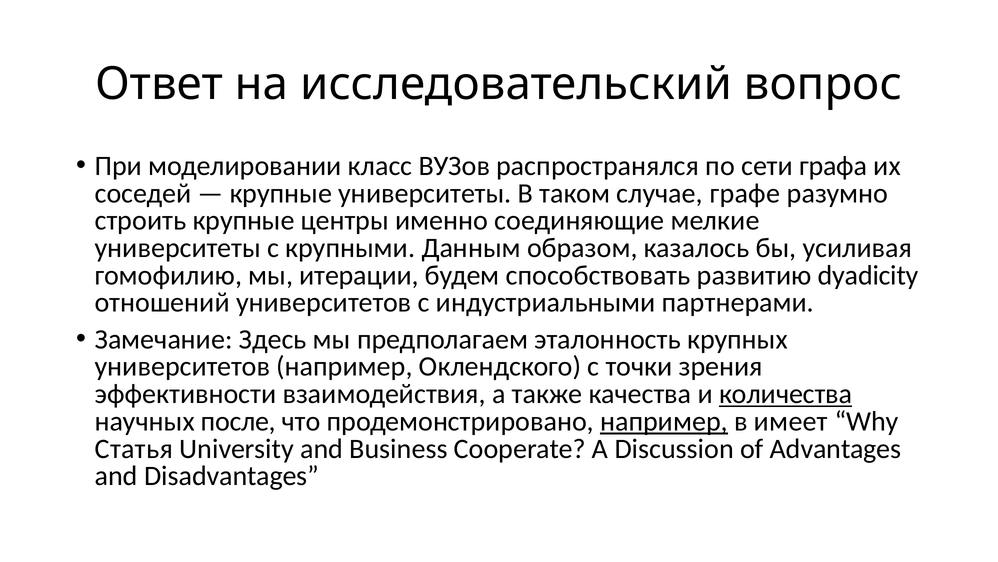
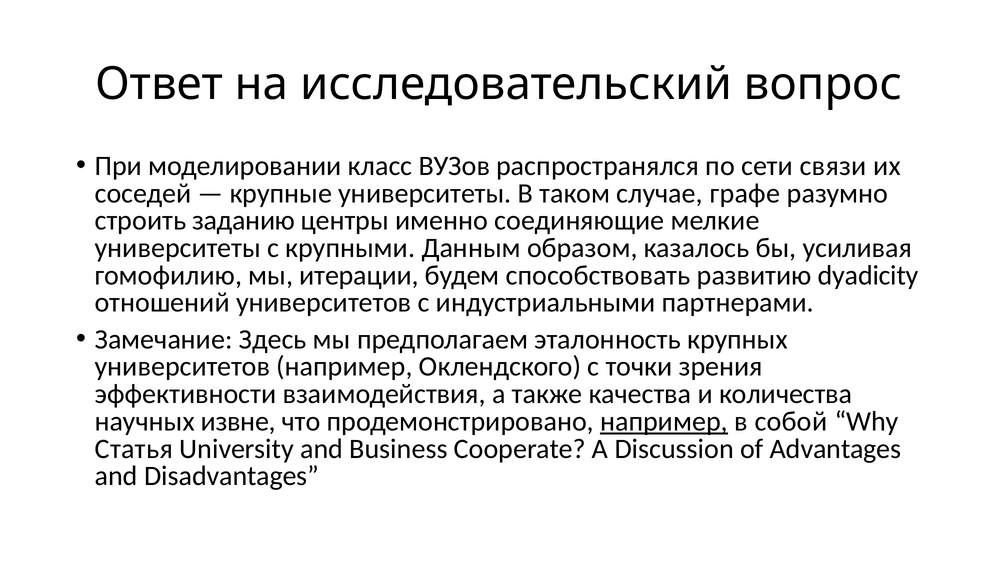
графа: графа -> связи
строить крупные: крупные -> заданию
количества underline: present -> none
после: после -> извне
имеет: имеет -> собой
